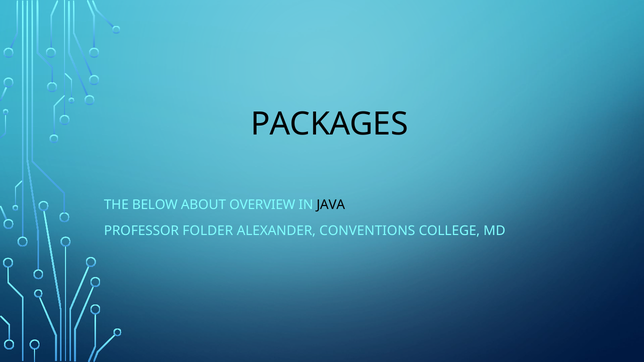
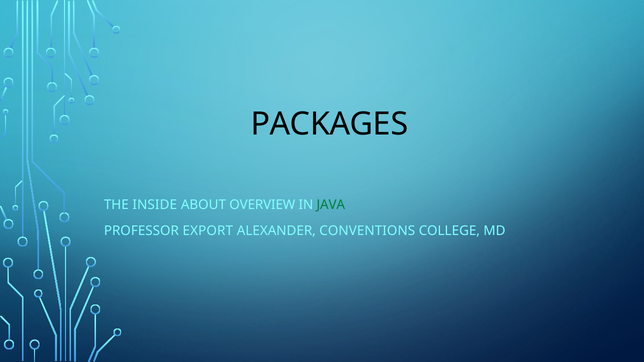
BELOW: BELOW -> INSIDE
JAVA colour: black -> green
FOLDER: FOLDER -> EXPORT
